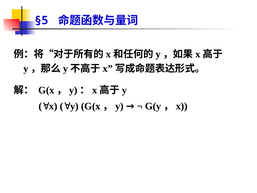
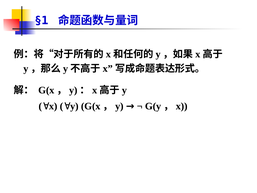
§5: §5 -> §1
